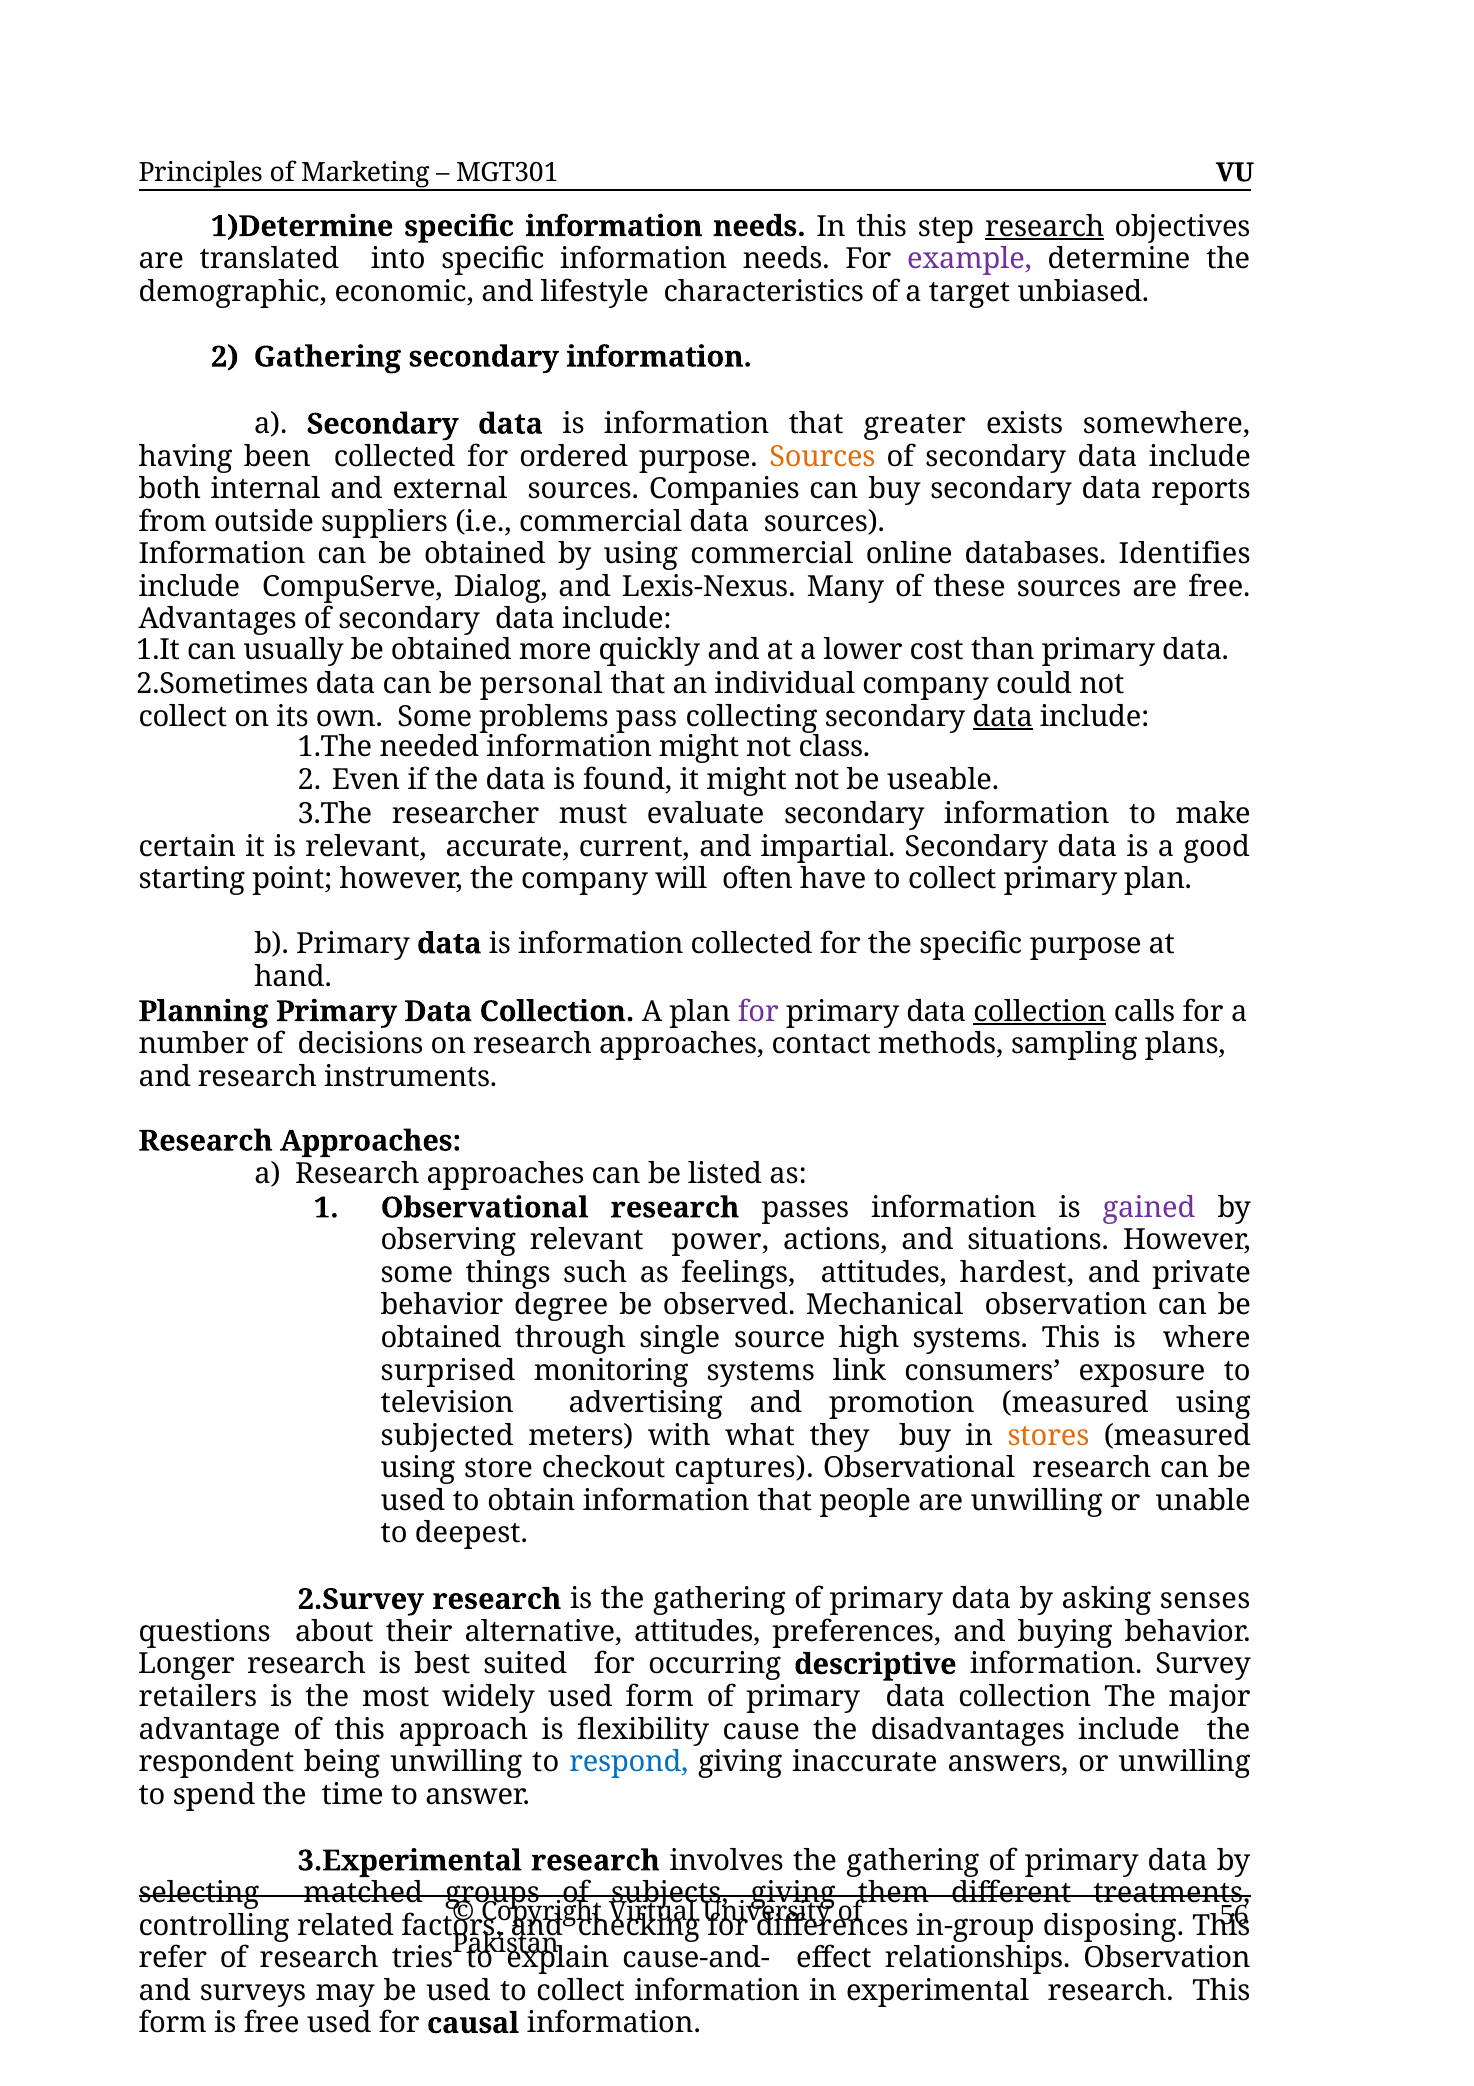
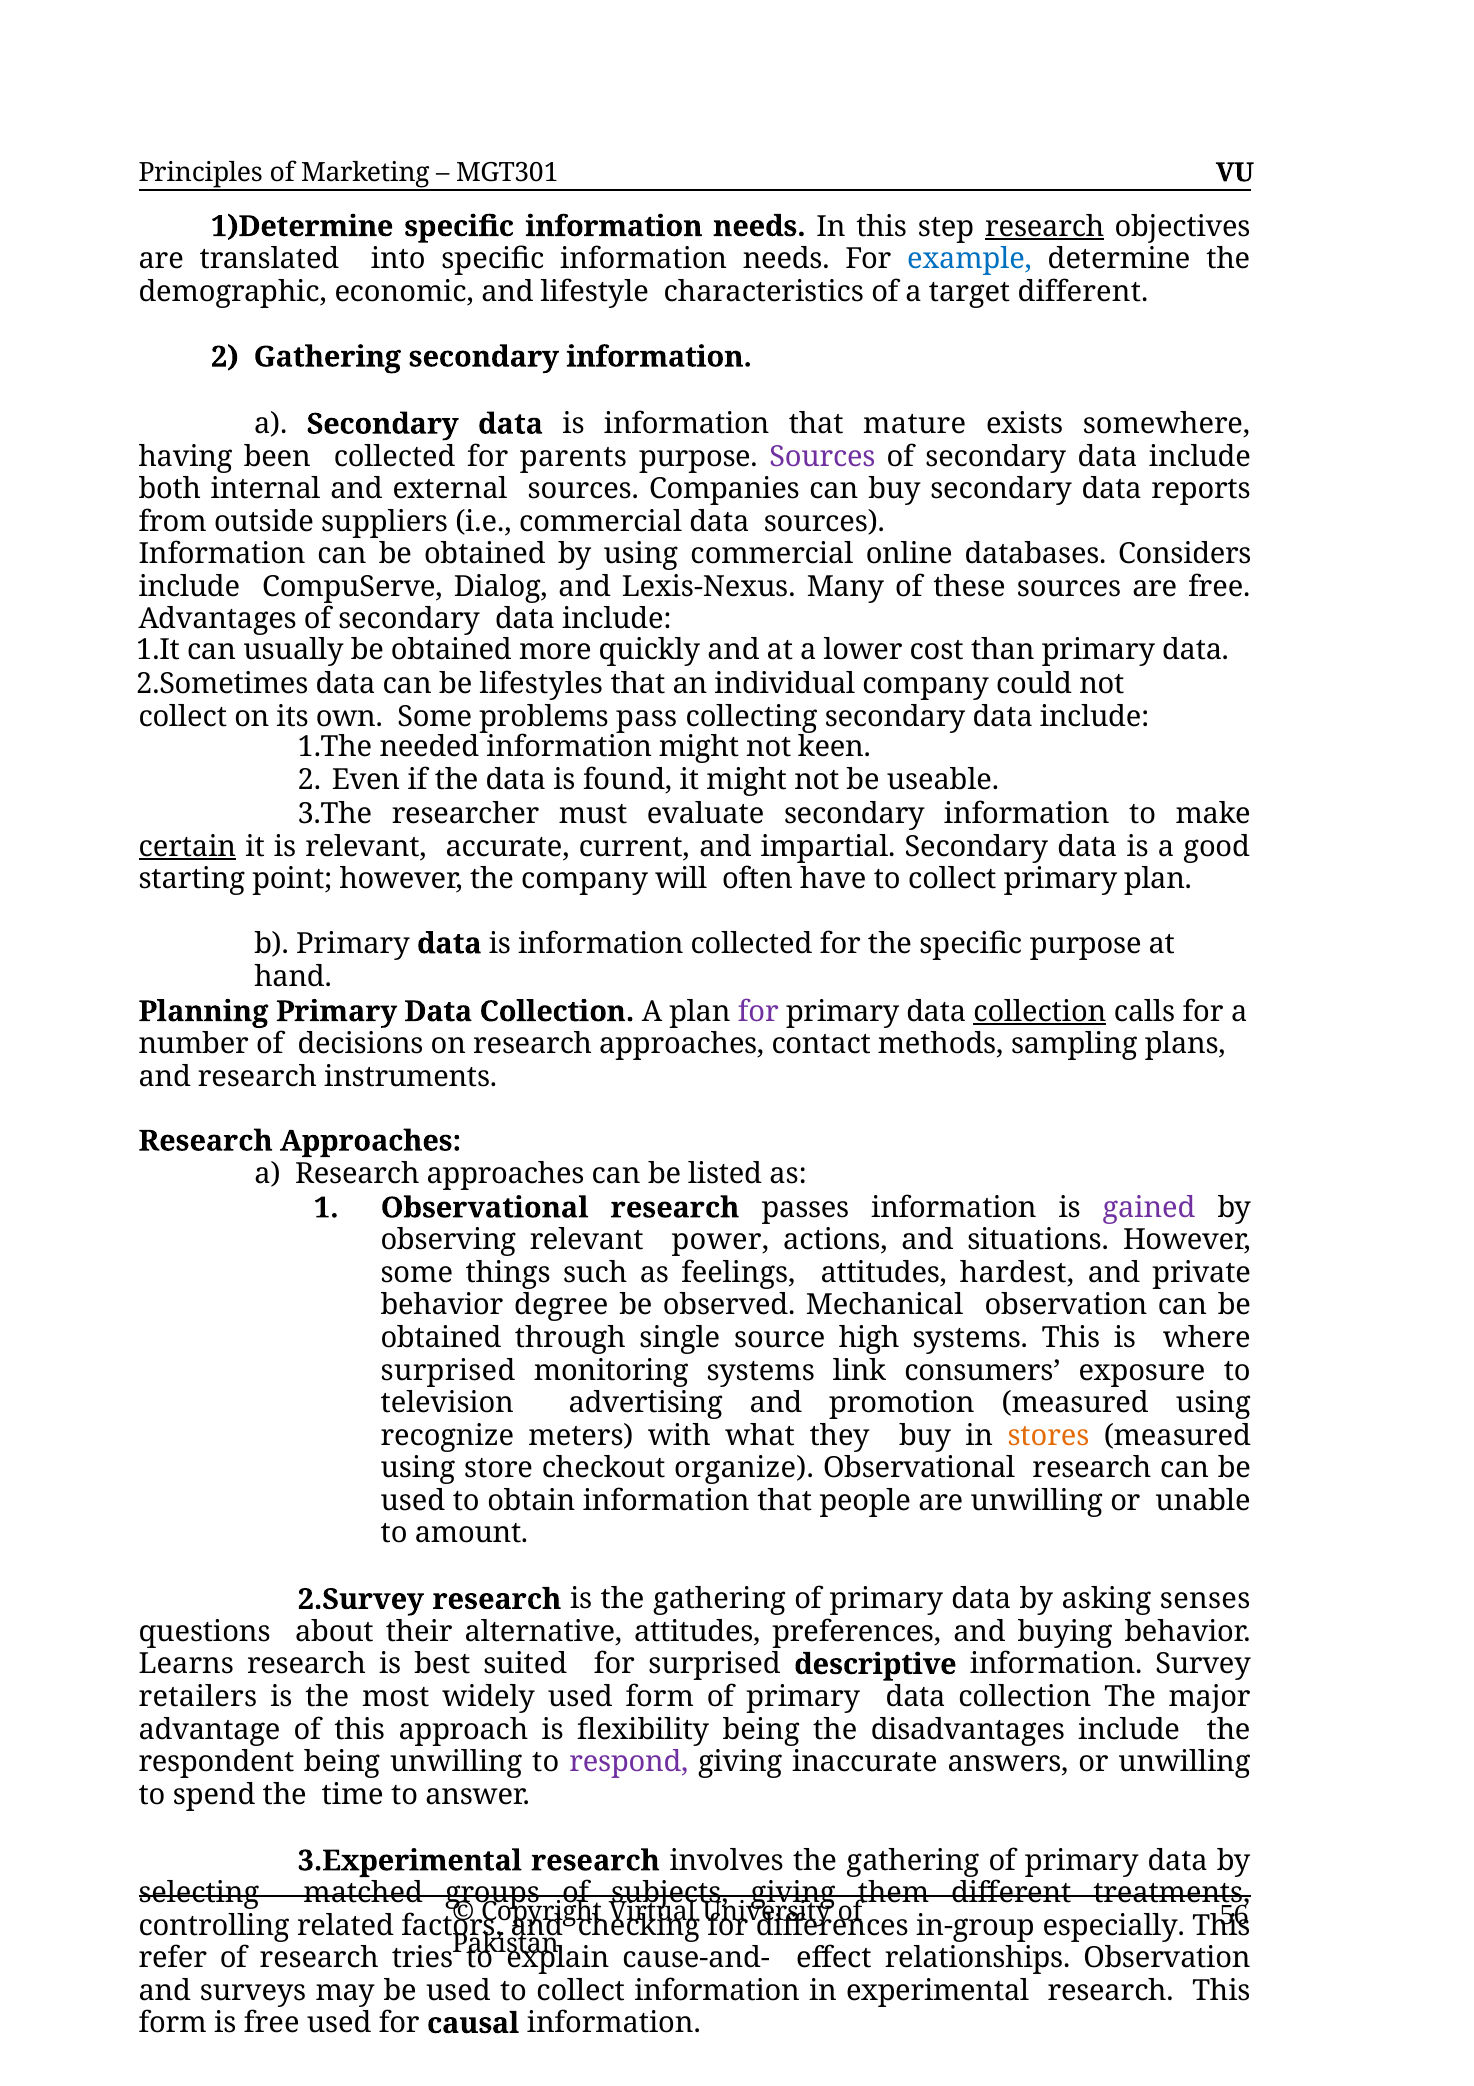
example colour: purple -> blue
target unbiased: unbiased -> different
greater: greater -> mature
ordered: ordered -> parents
Sources at (822, 457) colour: orange -> purple
Identifies: Identifies -> Considers
personal: personal -> lifestyles
data at (1003, 717) underline: present -> none
class: class -> keen
certain underline: none -> present
subjected: subjected -> recognize
captures: captures -> organize
deepest: deepest -> amount
Longer: Longer -> Learns
for occurring: occurring -> surprised
flexibility cause: cause -> being
respond colour: blue -> purple
disposing: disposing -> especially
